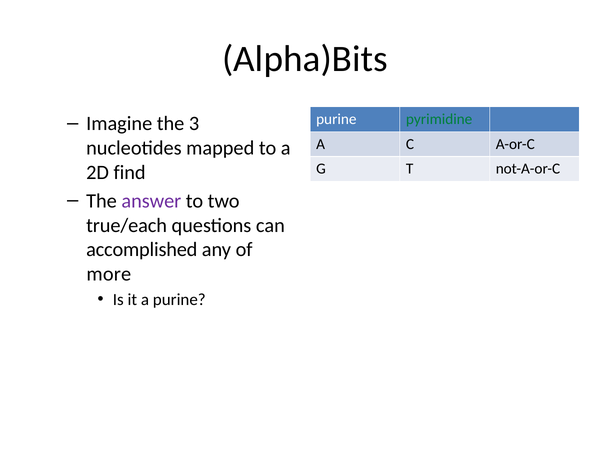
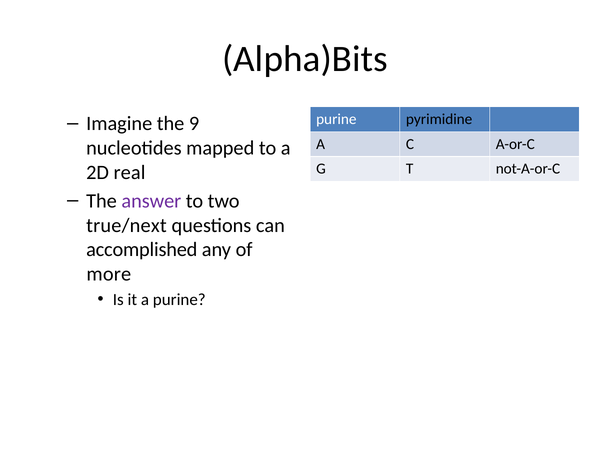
3: 3 -> 9
pyrimidine colour: green -> black
find: find -> real
true/each: true/each -> true/next
